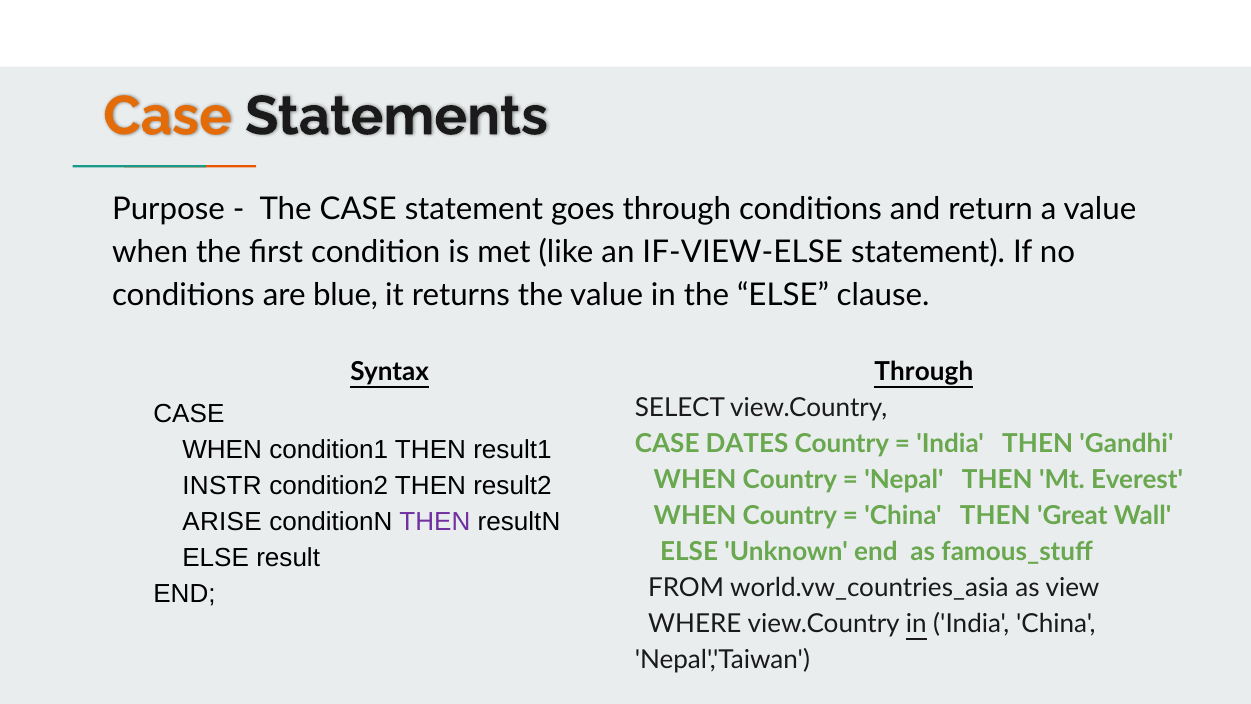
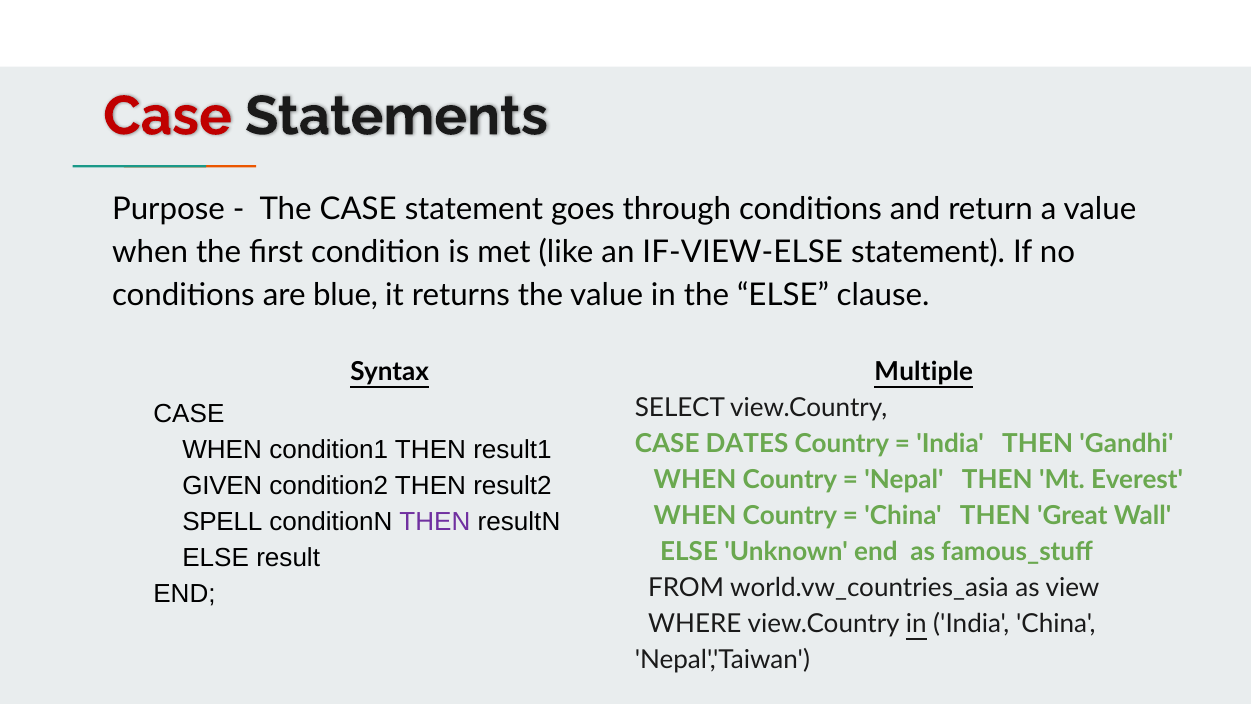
Case at (167, 116) colour: orange -> red
Through at (924, 372): Through -> Multiple
INSTR: INSTR -> GIVEN
ARISE: ARISE -> SPELL
